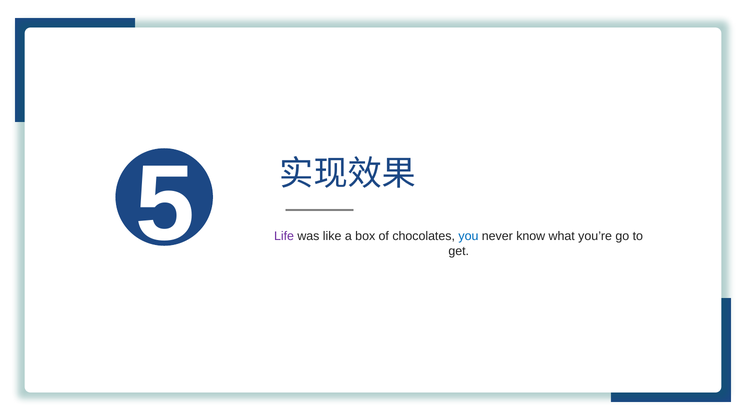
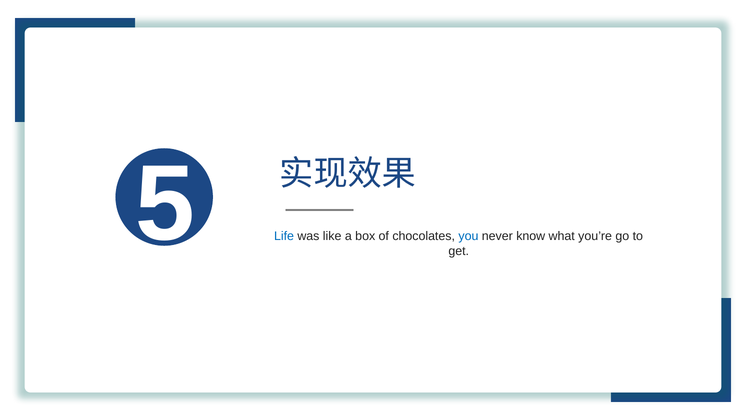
Life colour: purple -> blue
